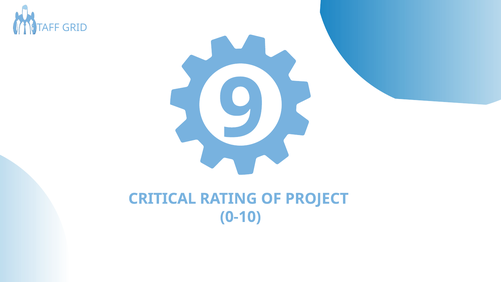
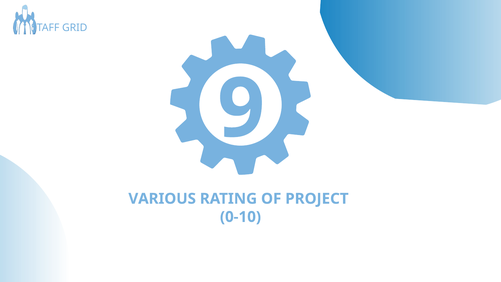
CRITICAL: CRITICAL -> VARIOUS
